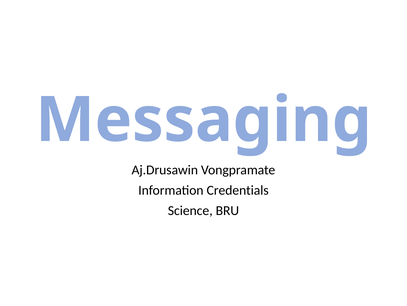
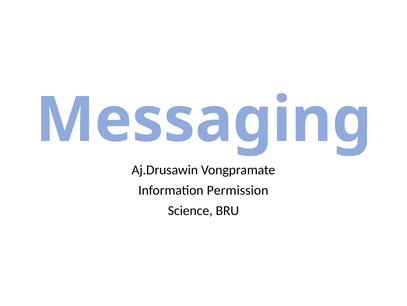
Credentials: Credentials -> Permission
